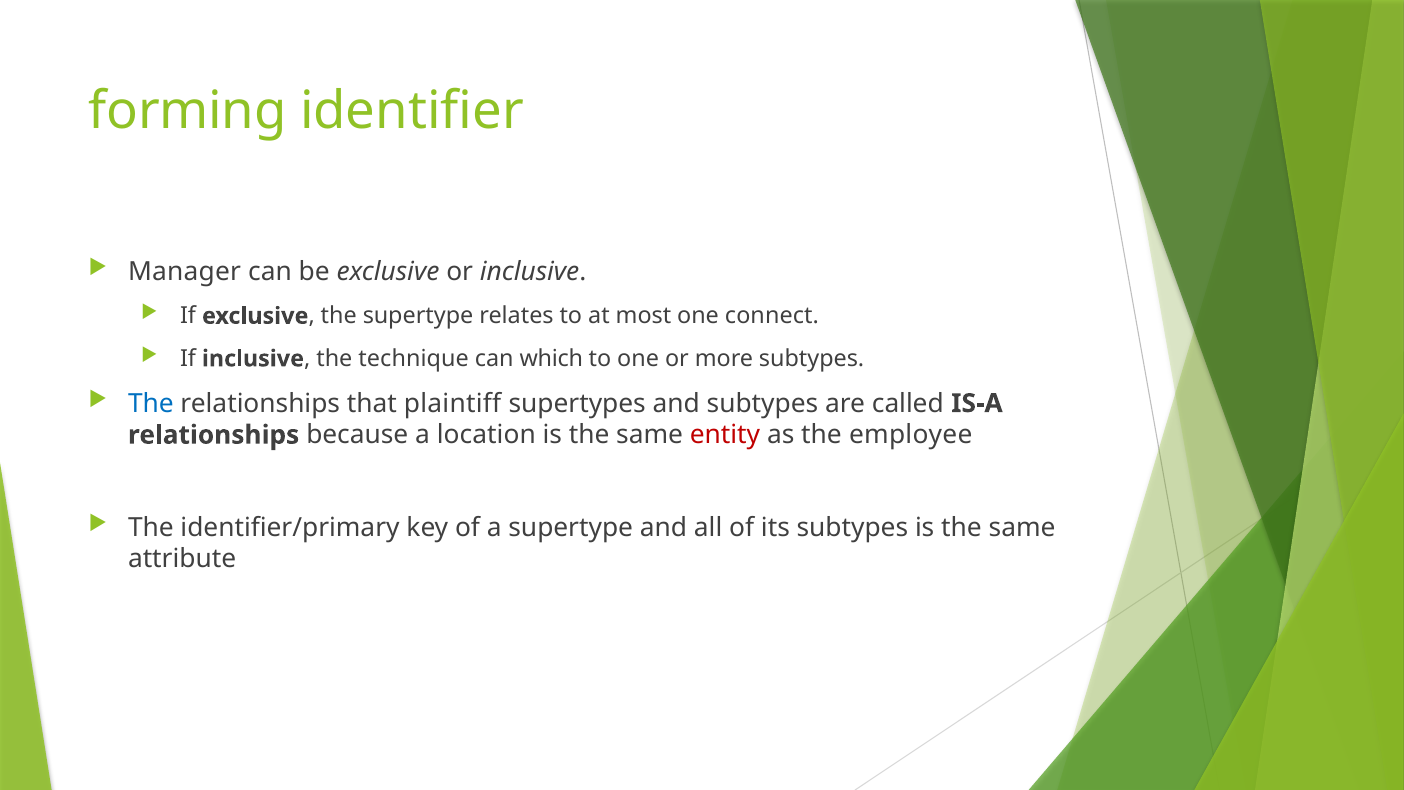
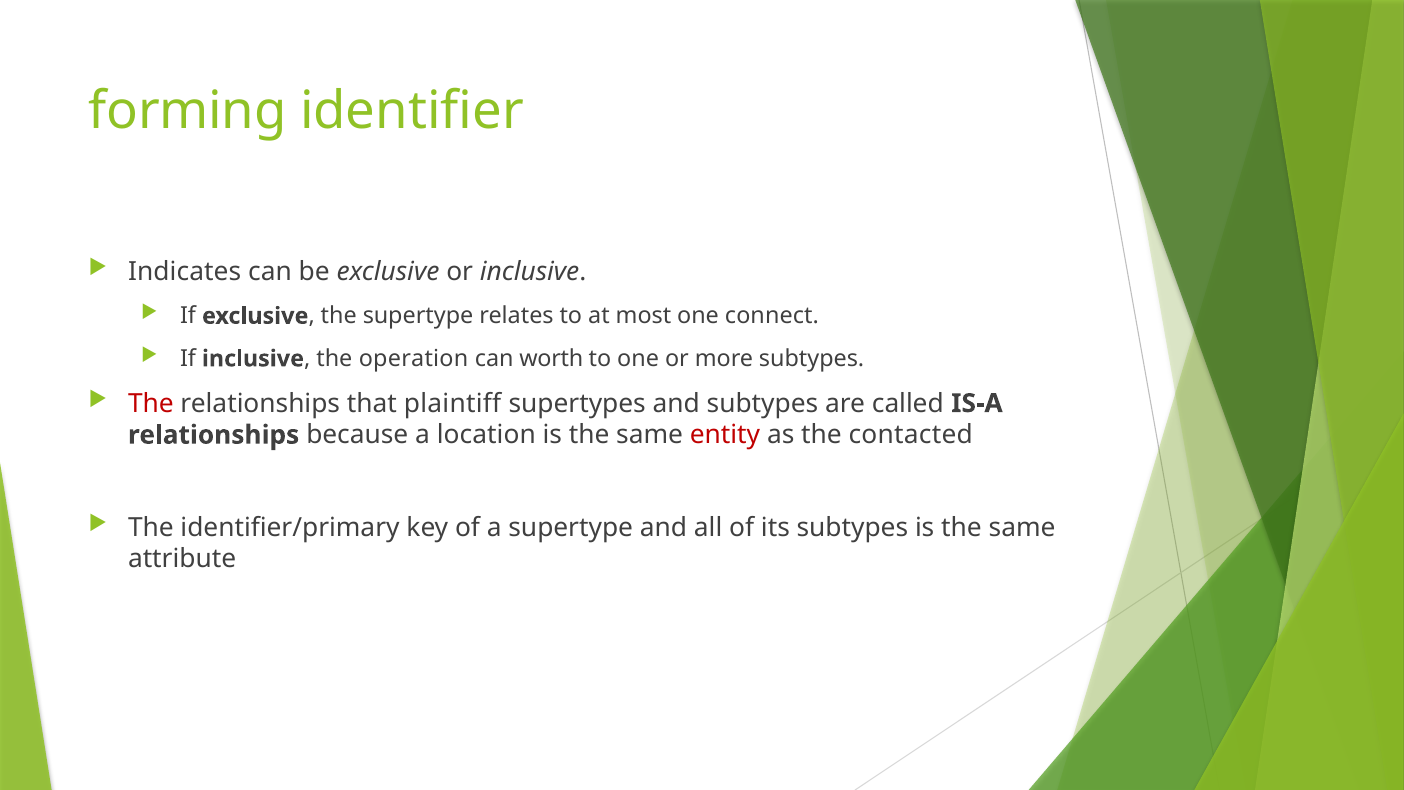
Manager: Manager -> Indicates
technique: technique -> operation
which: which -> worth
The at (151, 403) colour: blue -> red
employee: employee -> contacted
